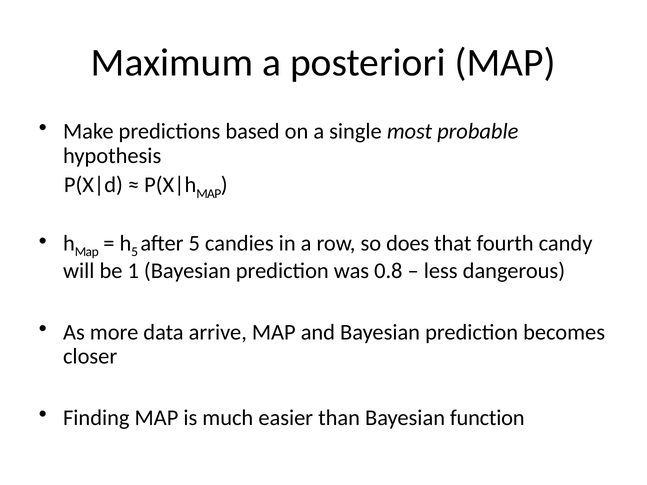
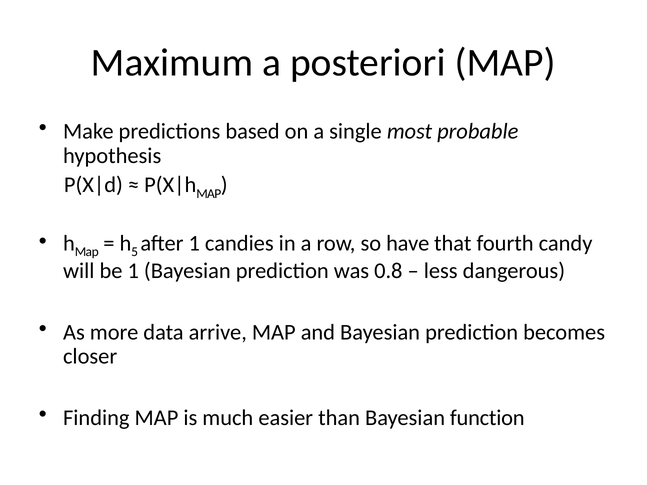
after 5: 5 -> 1
does: does -> have
